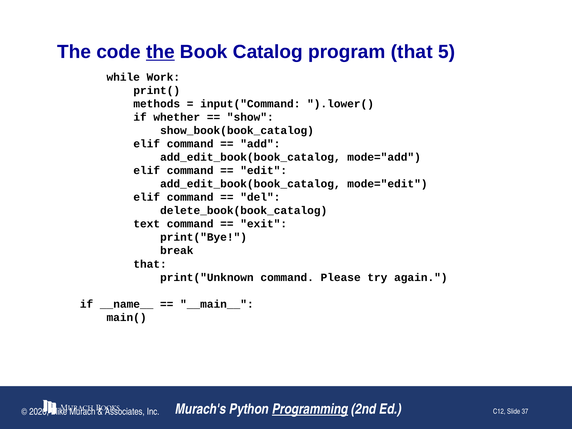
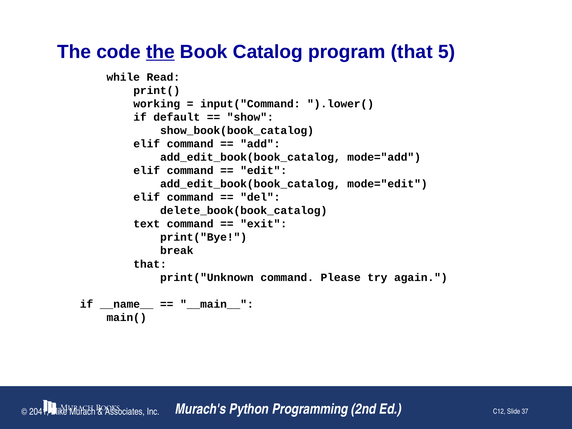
Work: Work -> Read
methods: methods -> working
whether: whether -> default
Programming underline: present -> none
2020: 2020 -> 2041
